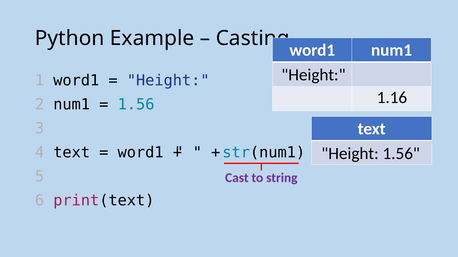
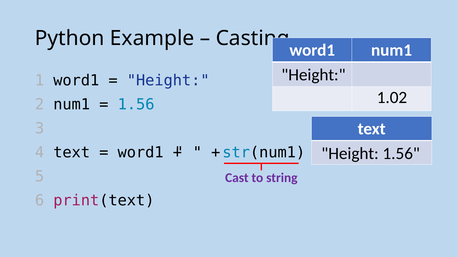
1.16: 1.16 -> 1.02
